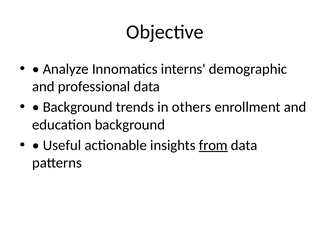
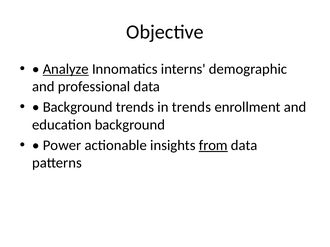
Analyze underline: none -> present
in others: others -> trends
Useful: Useful -> Power
